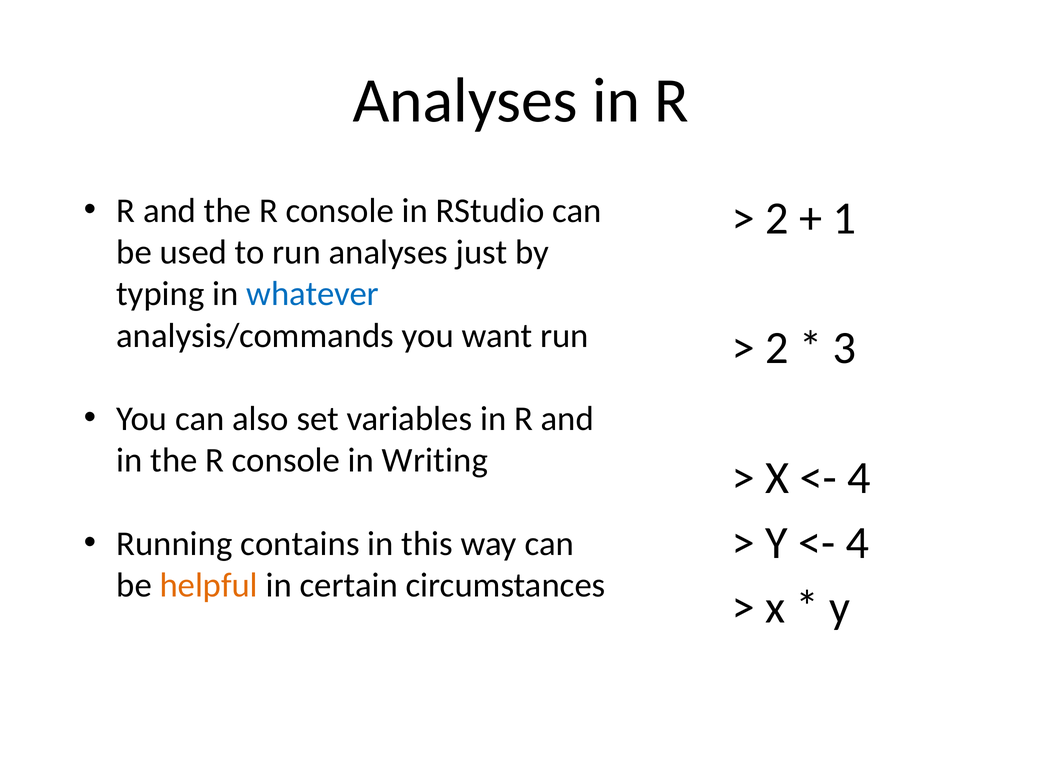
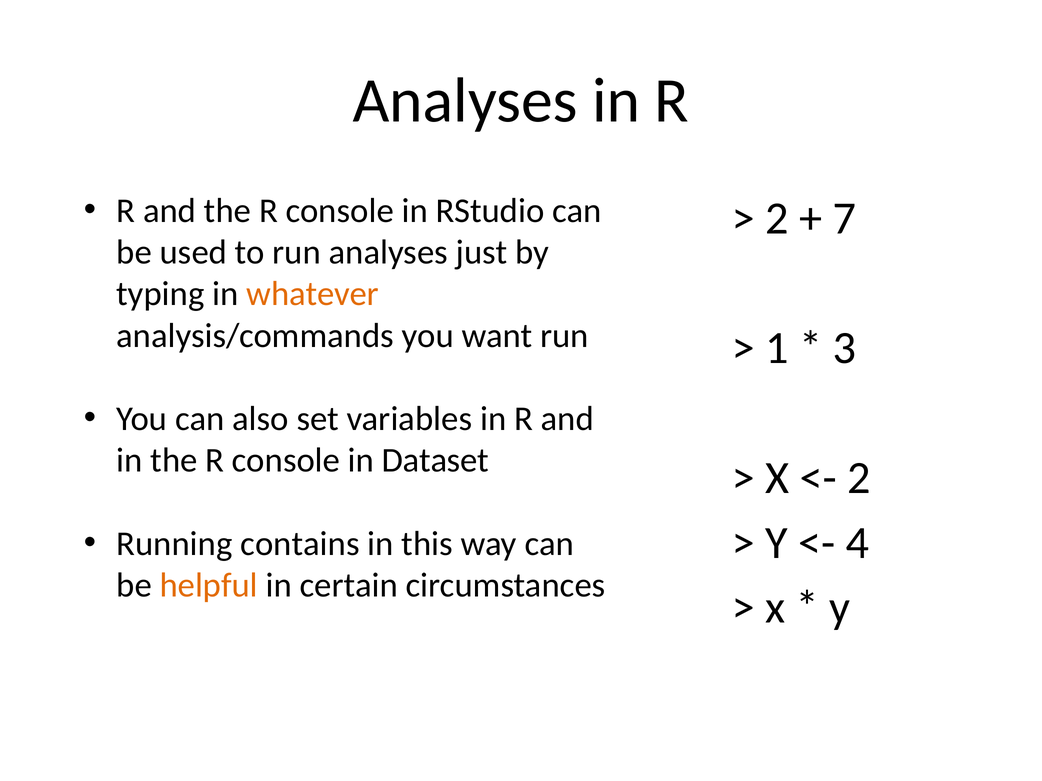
1: 1 -> 7
whatever colour: blue -> orange
2 at (777, 348): 2 -> 1
Writing: Writing -> Dataset
4 at (859, 478): 4 -> 2
